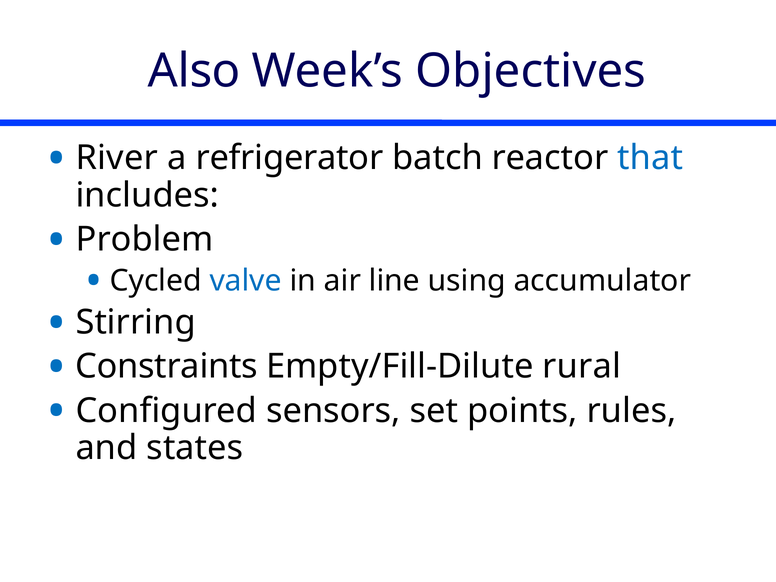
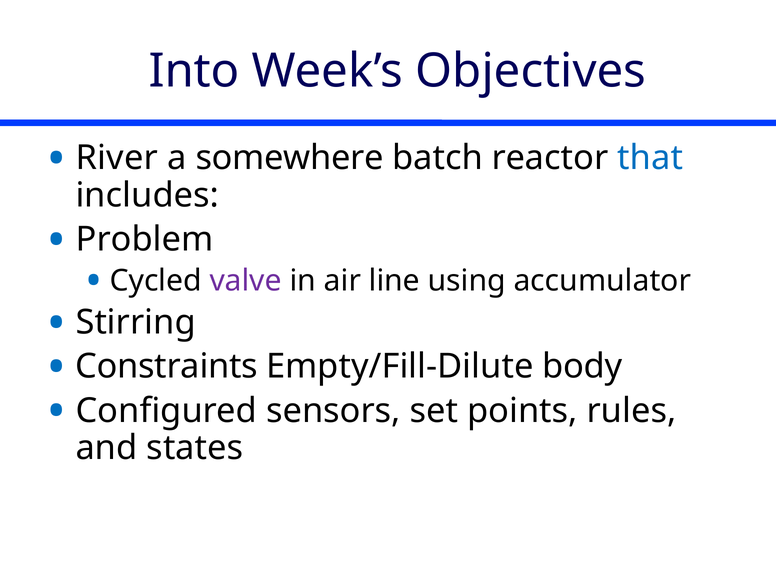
Also: Also -> Into
refrigerator: refrigerator -> somewhere
valve colour: blue -> purple
rural: rural -> body
